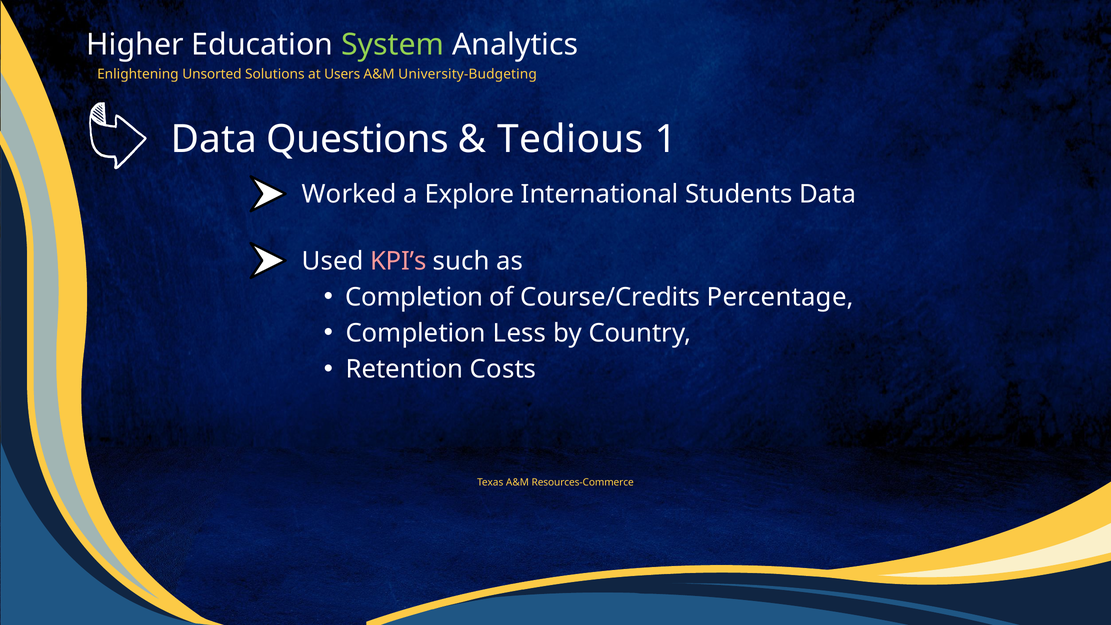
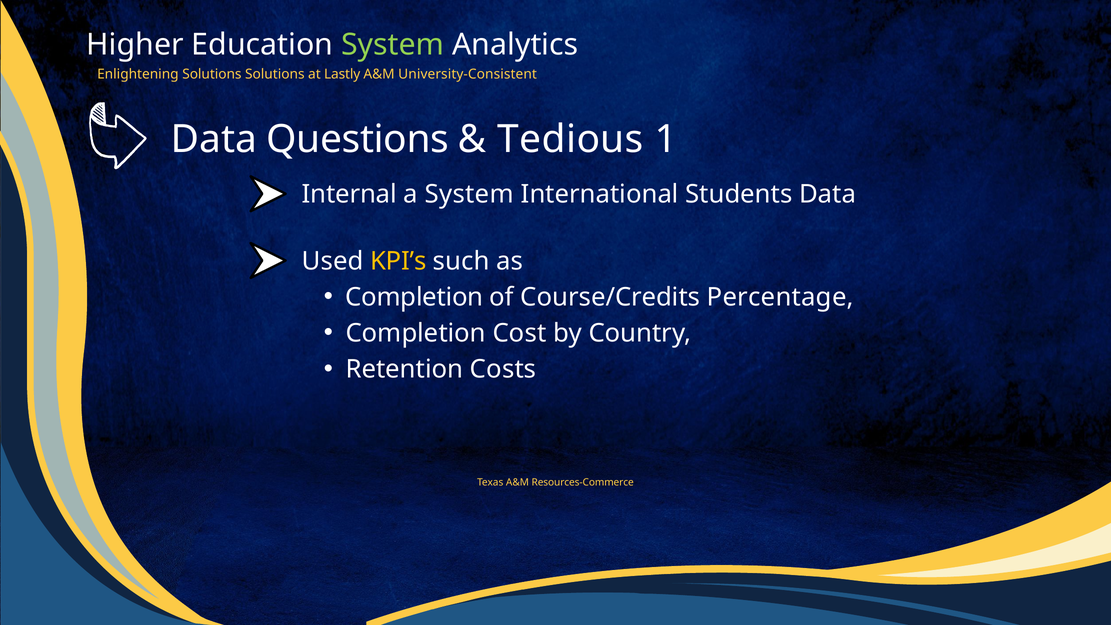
Enlightening Unsorted: Unsorted -> Solutions
Users: Users -> Lastly
University-Budgeting: University-Budgeting -> University-Consistent
Worked: Worked -> Internal
a Explore: Explore -> System
KPI’s colour: pink -> yellow
Less: Less -> Cost
